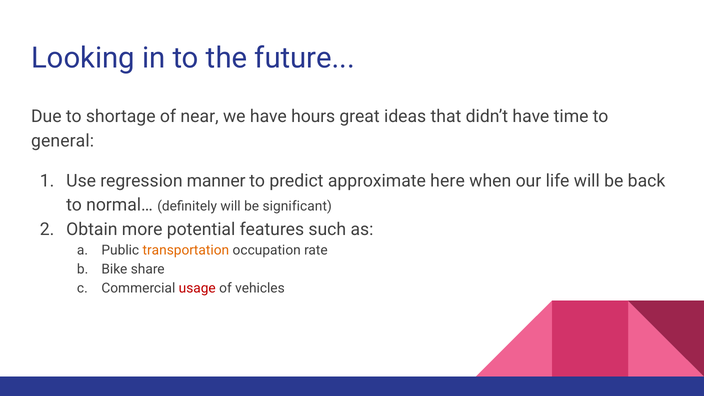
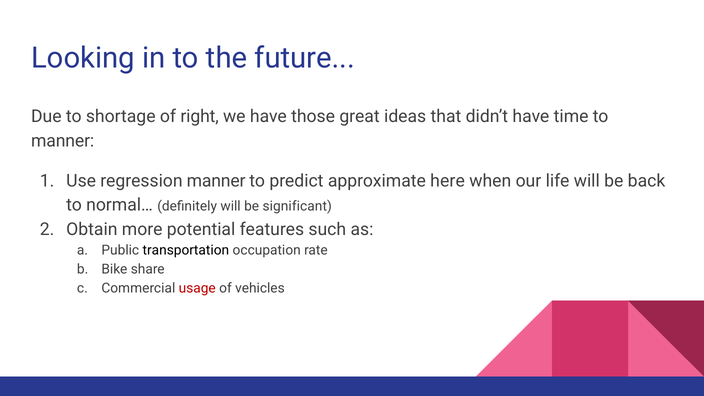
near: near -> right
hours: hours -> those
general at (63, 141): general -> manner
transportation colour: orange -> black
